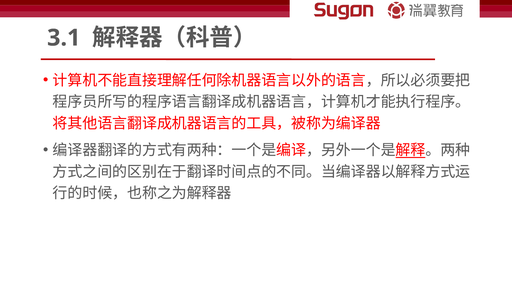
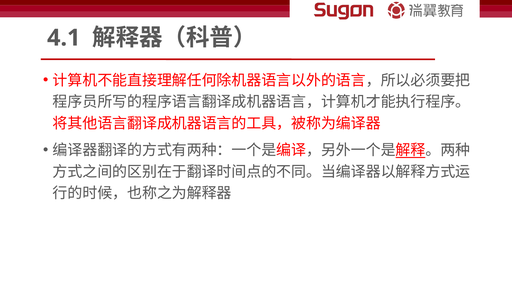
3.1: 3.1 -> 4.1
